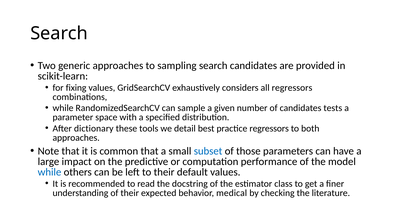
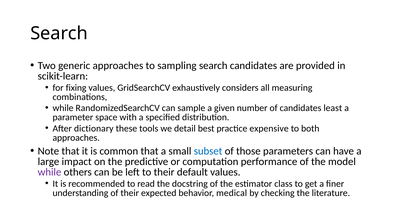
all regressors: regressors -> measuring
tests: tests -> least
practice regressors: regressors -> expensive
while at (49, 172) colour: blue -> purple
